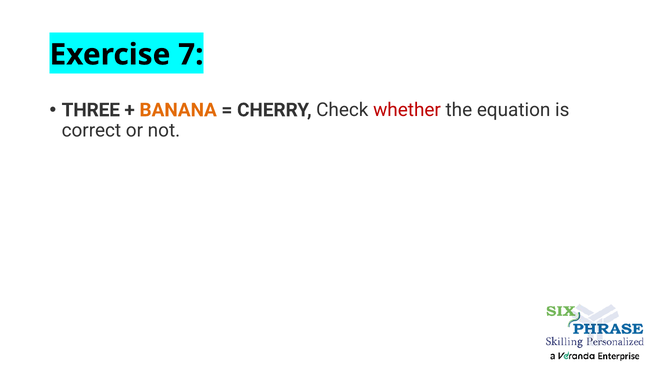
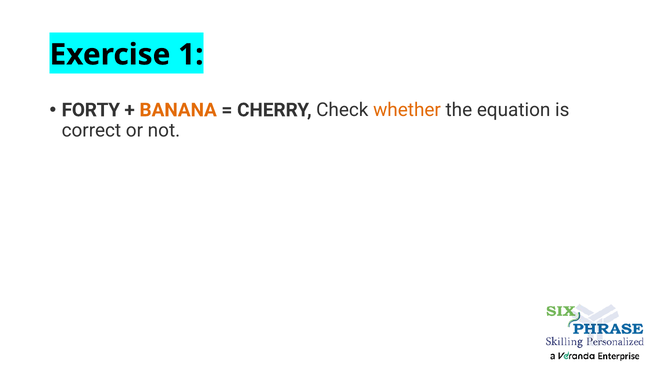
7: 7 -> 1
THREE: THREE -> FORTY
whether colour: red -> orange
